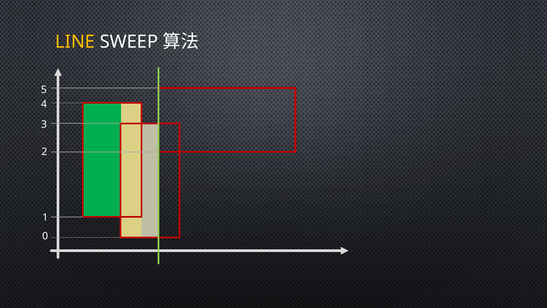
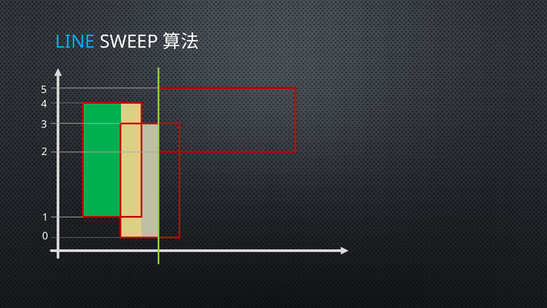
LINE colour: yellow -> light blue
